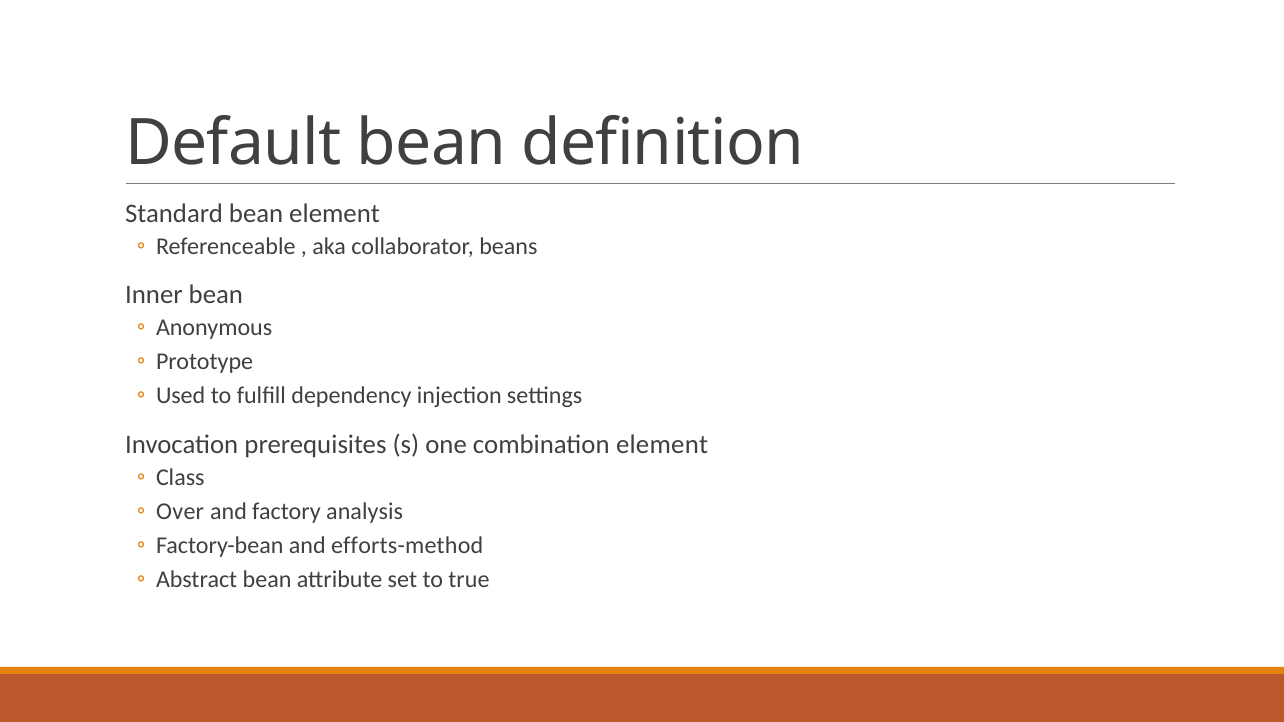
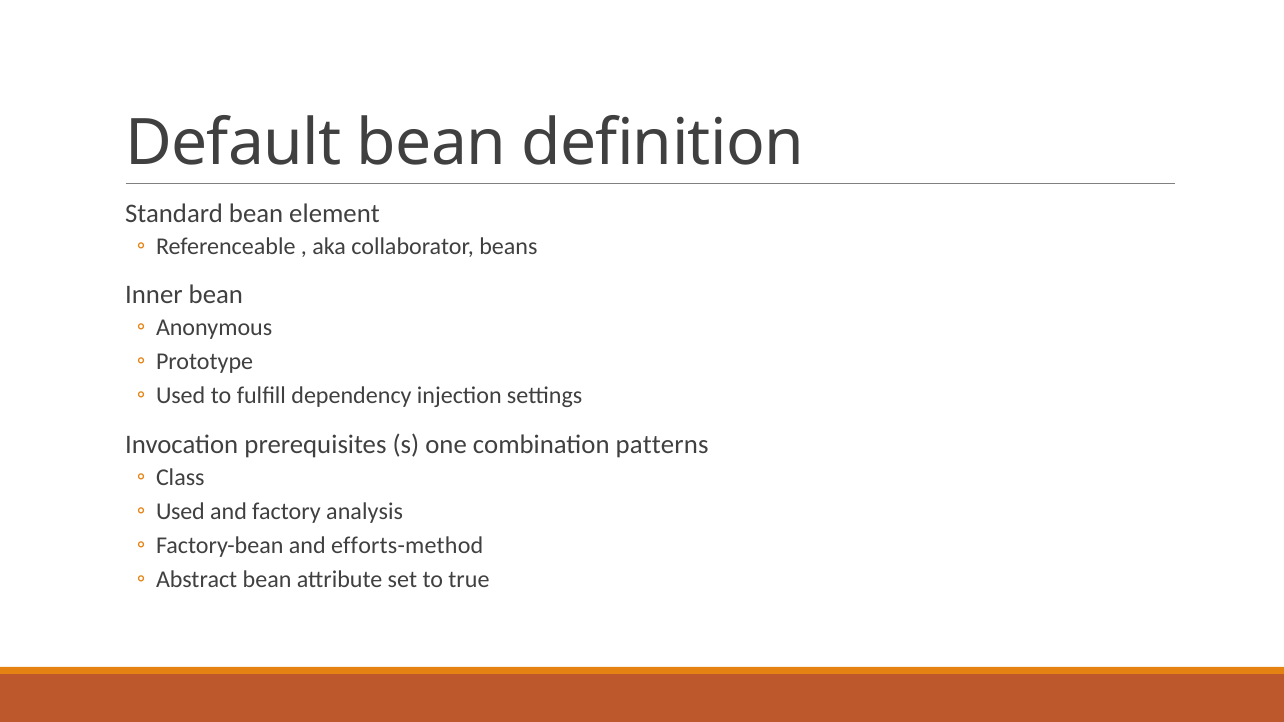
combination element: element -> patterns
Over at (180, 512): Over -> Used
